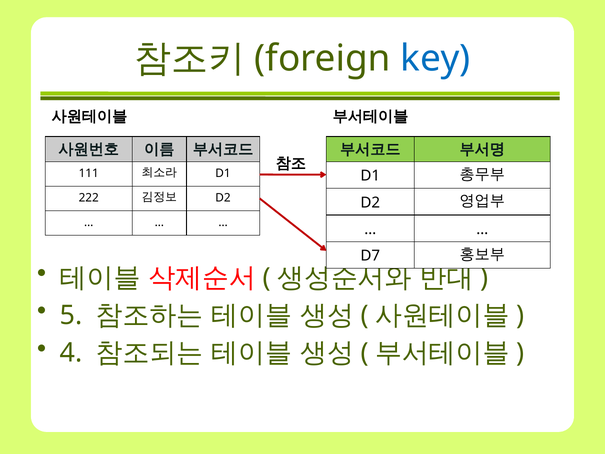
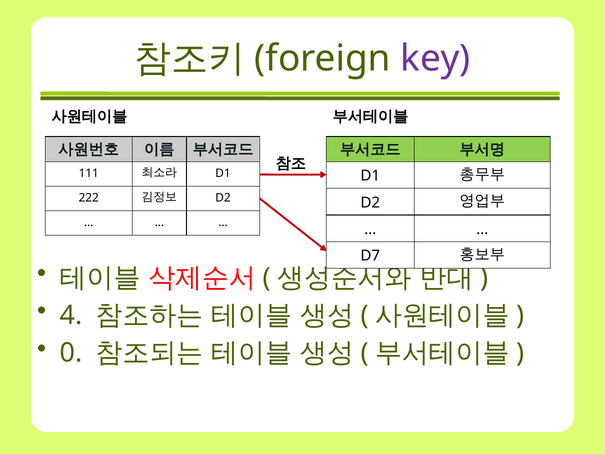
key colour: blue -> purple
5: 5 -> 4
4: 4 -> 0
